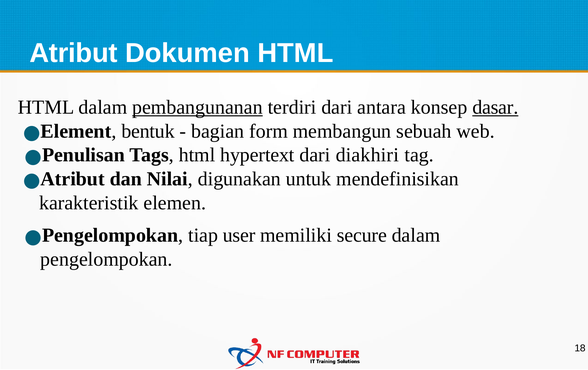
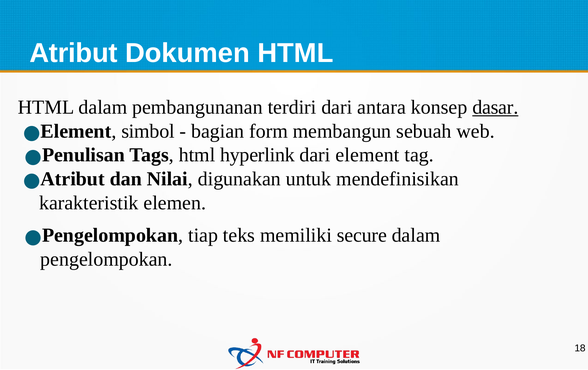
pembangunanan underline: present -> none
bentuk: bentuk -> simbol
hypertext: hypertext -> hyperlink
dari diakhiri: diakhiri -> element
user: user -> teks
